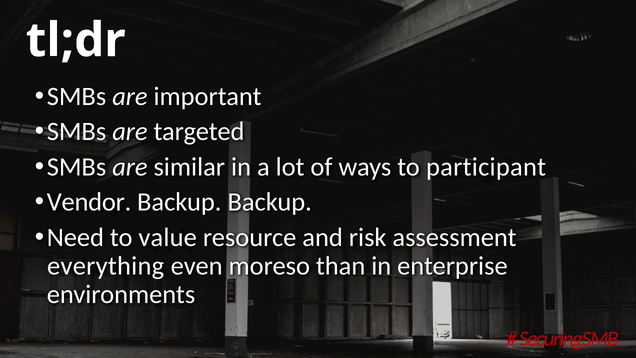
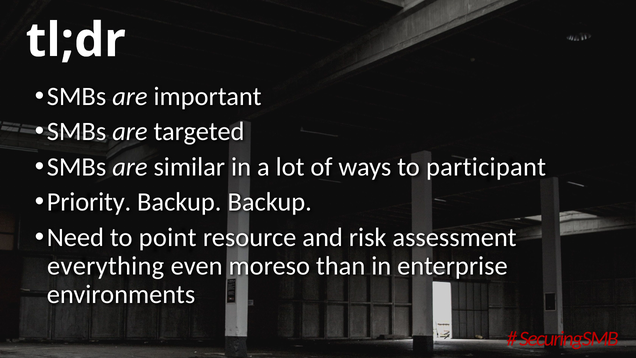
Vendor: Vendor -> Priority
value: value -> point
